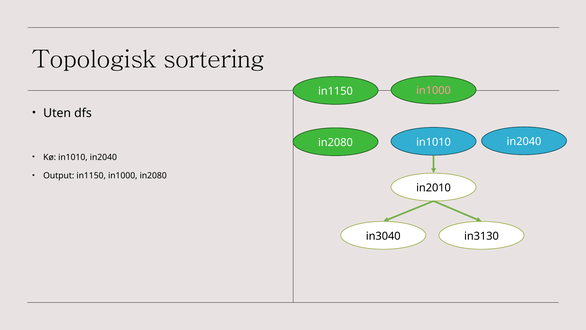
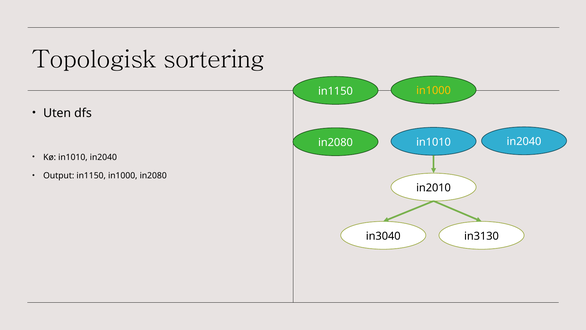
in1000 at (434, 91) colour: pink -> yellow
